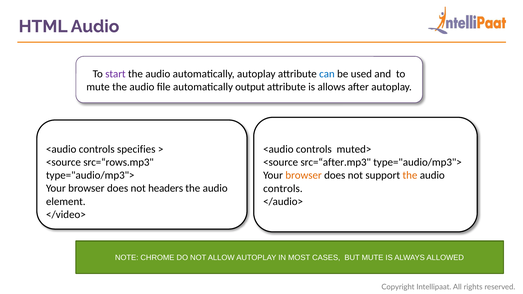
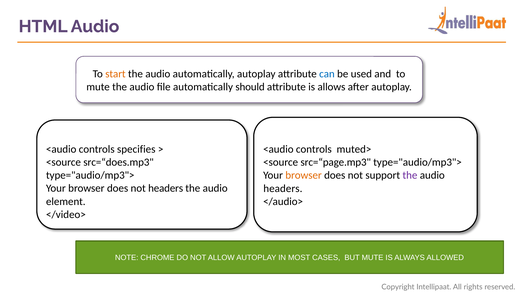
start colour: purple -> orange
output: output -> should
src=“rows.mp3: src=“rows.mp3 -> src=“does.mp3
src=“after.mp3: src=“after.mp3 -> src=“page.mp3
the at (410, 175) colour: orange -> purple
controls at (283, 189): controls -> headers
